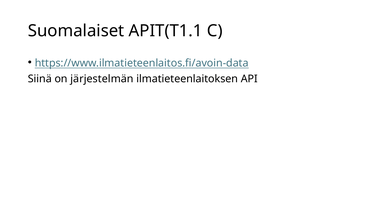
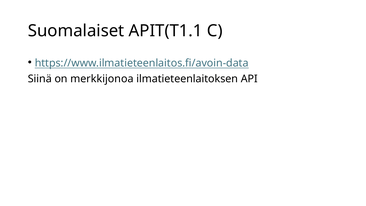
järjestelmän: järjestelmän -> merkkijonoa
